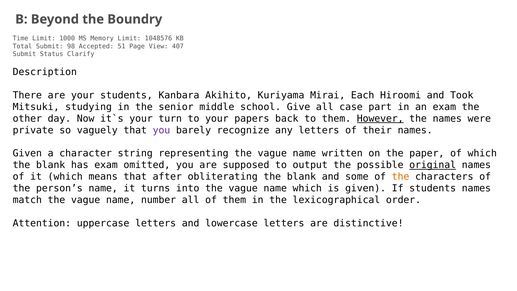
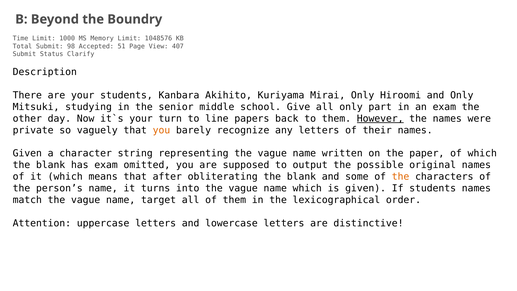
Mirai Each: Each -> Only
and Took: Took -> Only
all case: case -> only
to your: your -> line
you at (161, 130) colour: purple -> orange
original underline: present -> none
number: number -> target
